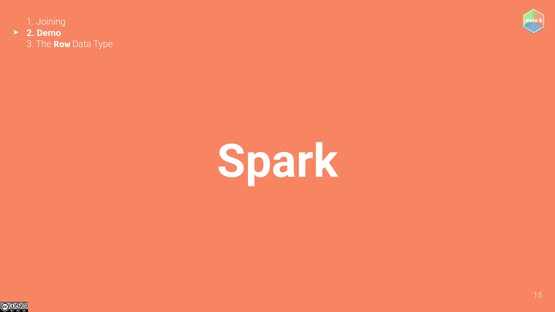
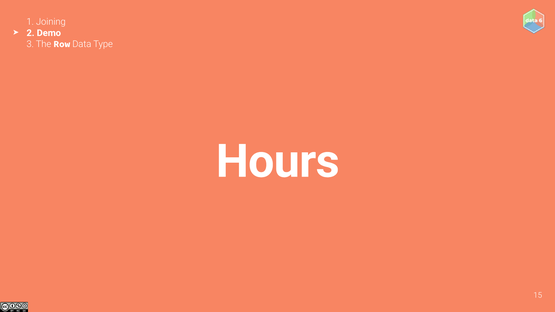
Spark: Spark -> Hours
